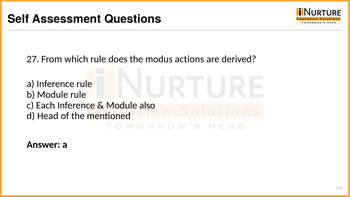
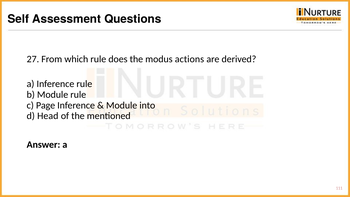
Each: Each -> Page
also: also -> into
